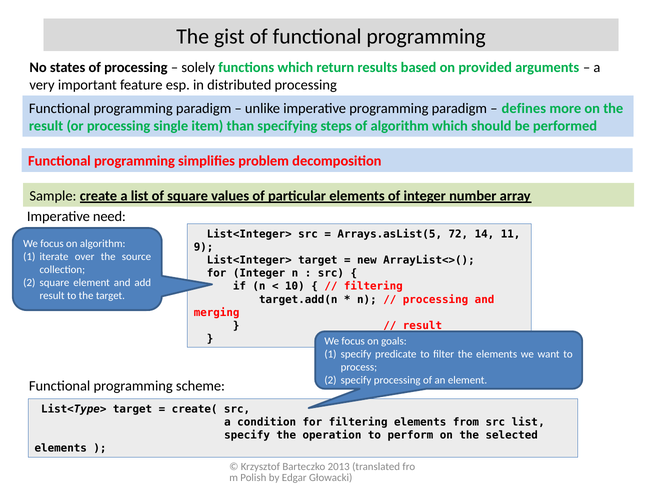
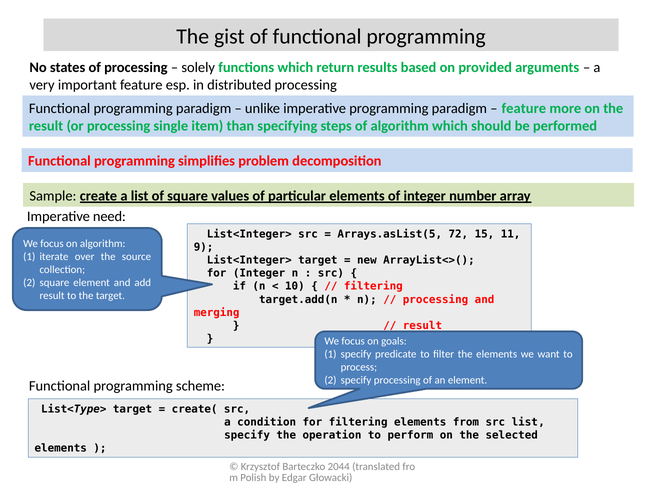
defines at (524, 108): defines -> feature
14: 14 -> 15
2013: 2013 -> 2044
